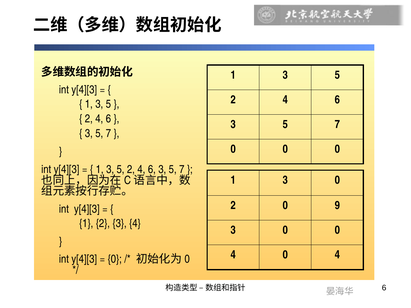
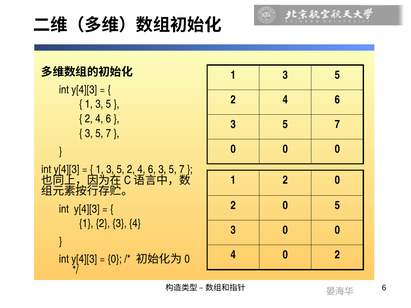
3 at (285, 180): 3 -> 2
0 9: 9 -> 5
4 0 4: 4 -> 2
